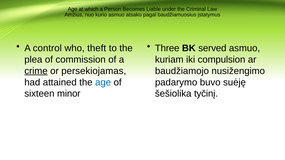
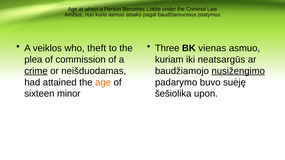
control: control -> veiklos
served: served -> vienas
compulsion: compulsion -> neatsargūs
persekiojamas: persekiojamas -> neišduodamas
nusižengimo underline: none -> present
age at (103, 82) colour: blue -> orange
tyčinį: tyčinį -> upon
